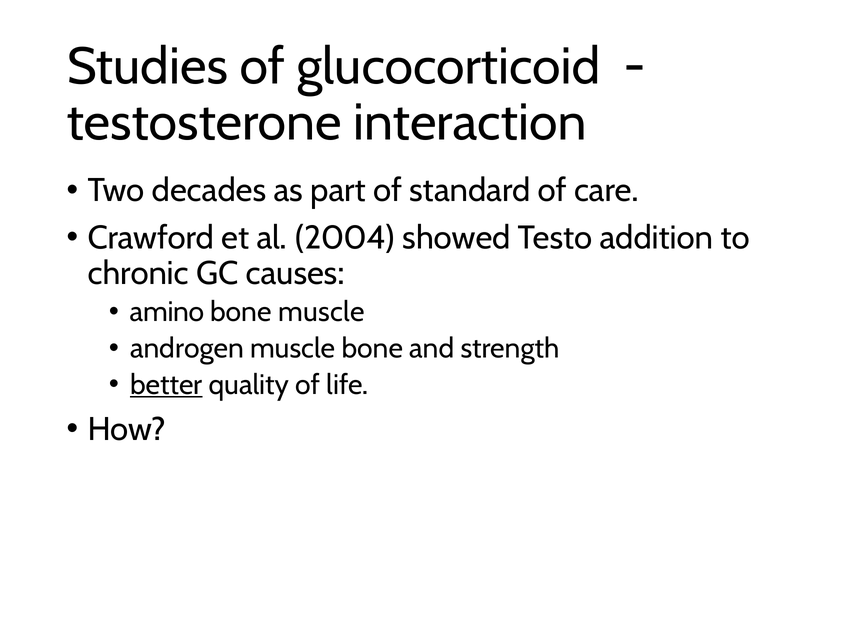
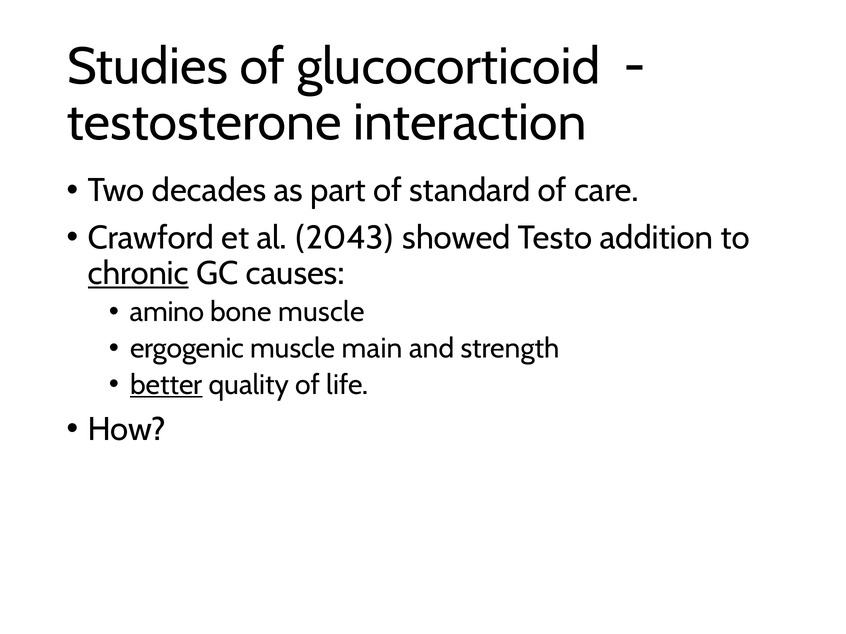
2004: 2004 -> 2043
chronic underline: none -> present
androgen: androgen -> ergogenic
muscle bone: bone -> main
